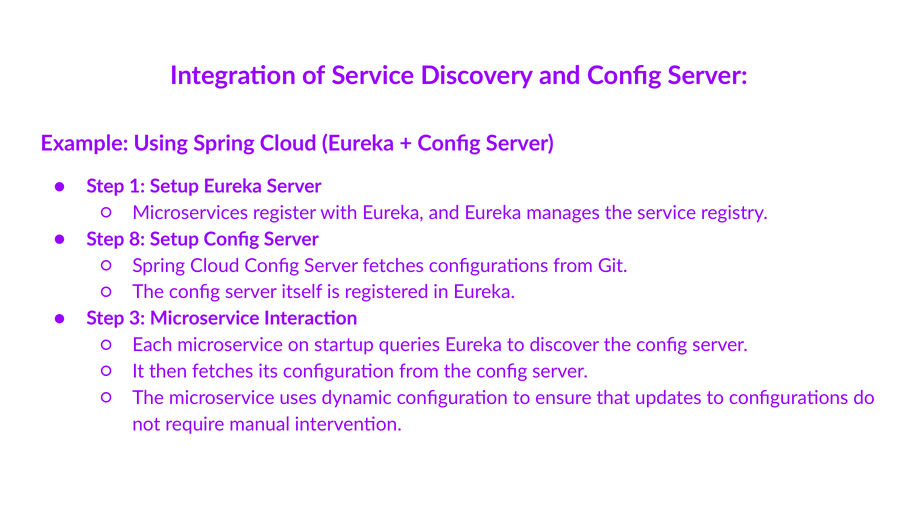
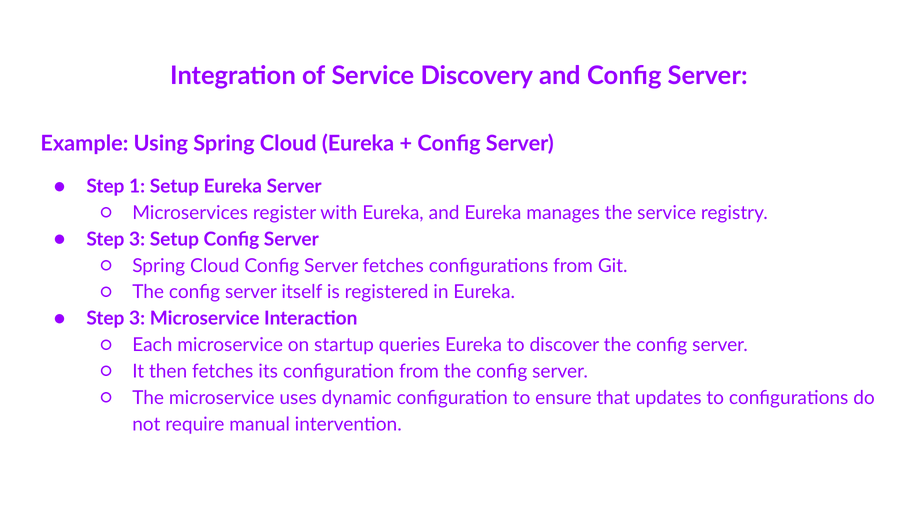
8 at (137, 239): 8 -> 3
